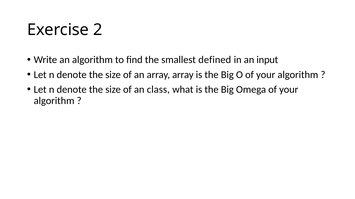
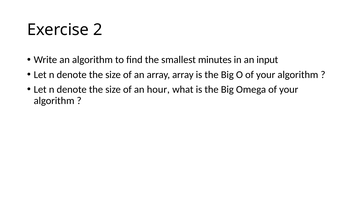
defined: defined -> minutes
class: class -> hour
